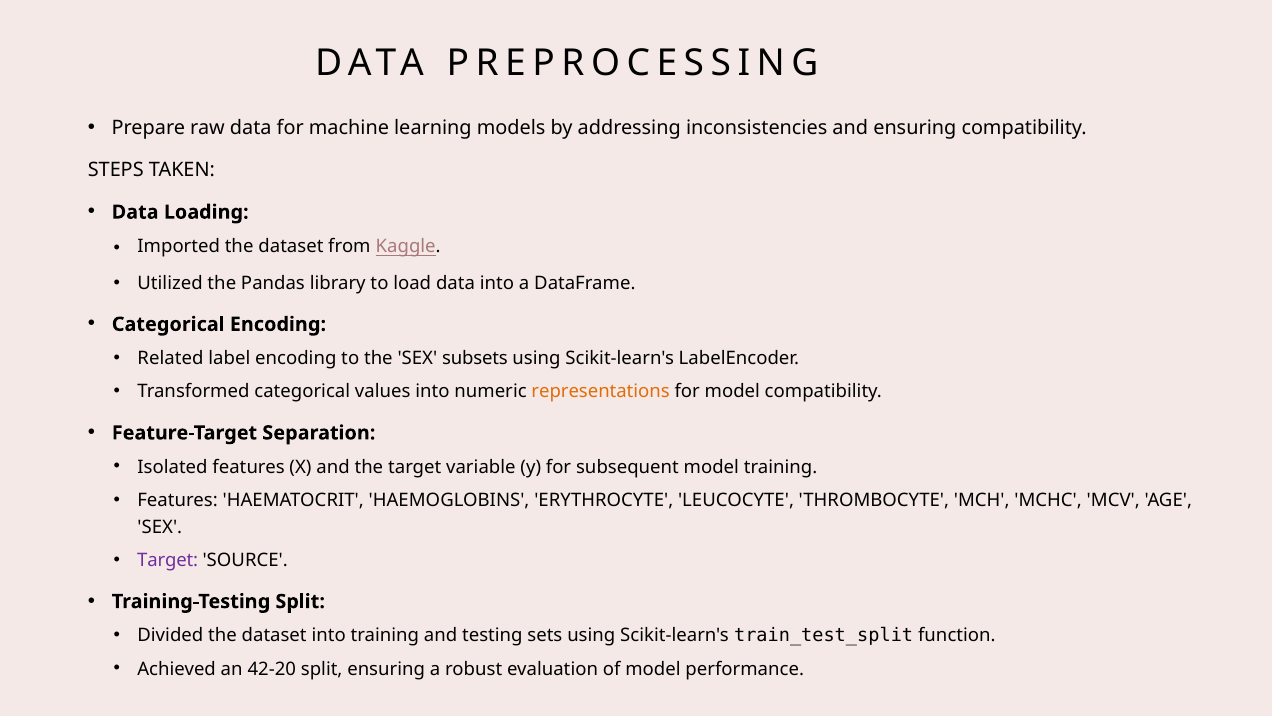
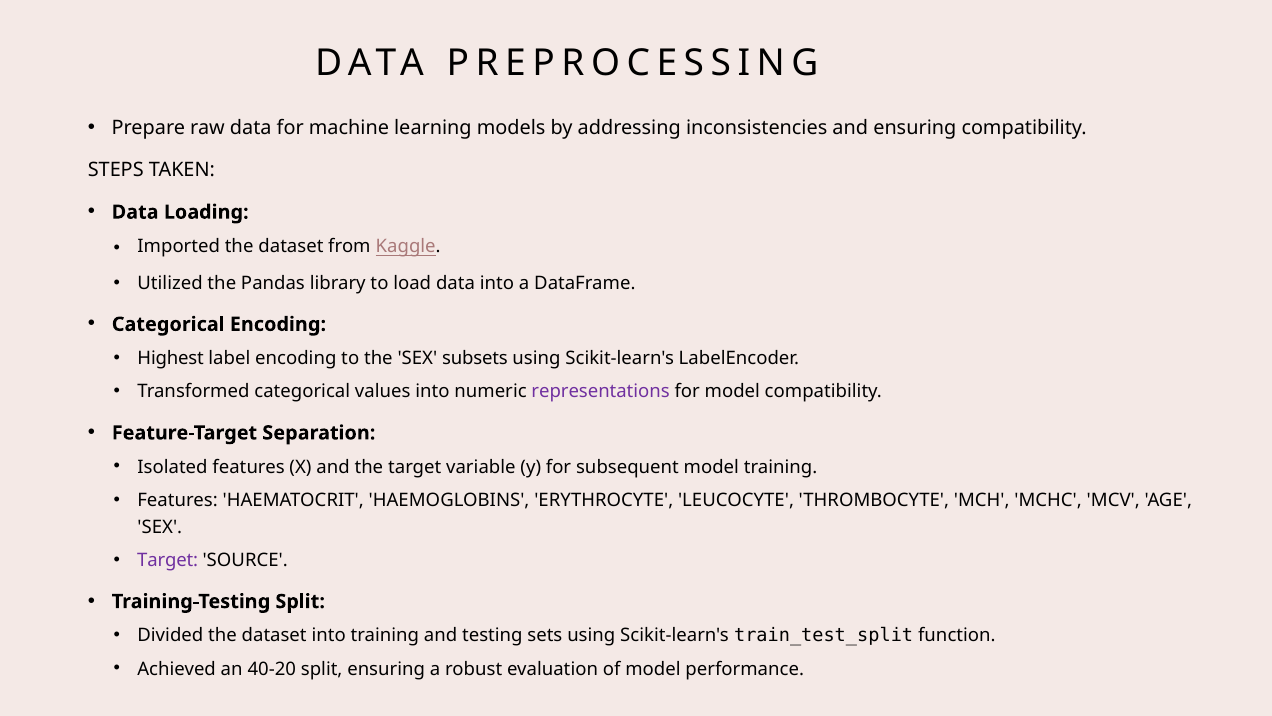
Related: Related -> Highest
representations colour: orange -> purple
42-20: 42-20 -> 40-20
